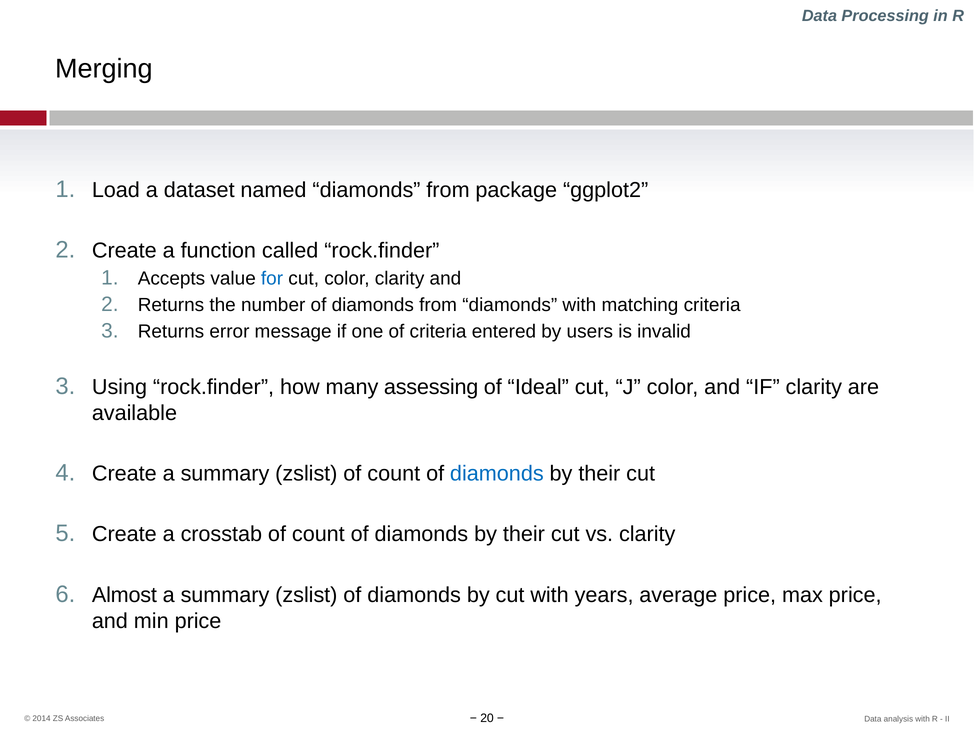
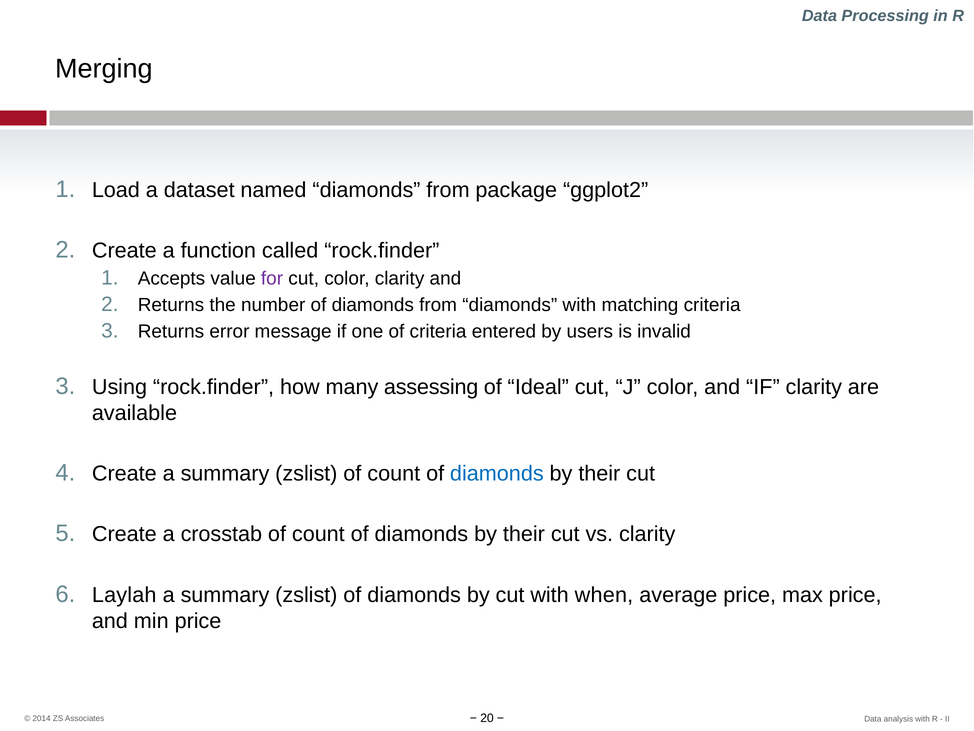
for colour: blue -> purple
Almost: Almost -> Laylah
years: years -> when
